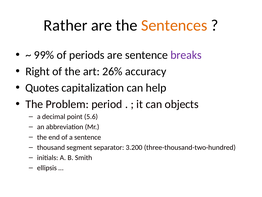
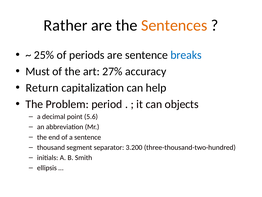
99%: 99% -> 25%
breaks colour: purple -> blue
Right: Right -> Must
26%: 26% -> 27%
Quotes: Quotes -> Return
